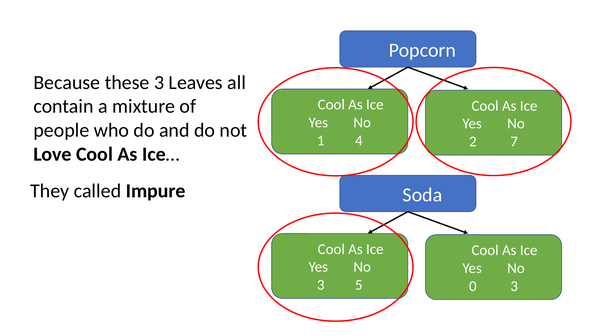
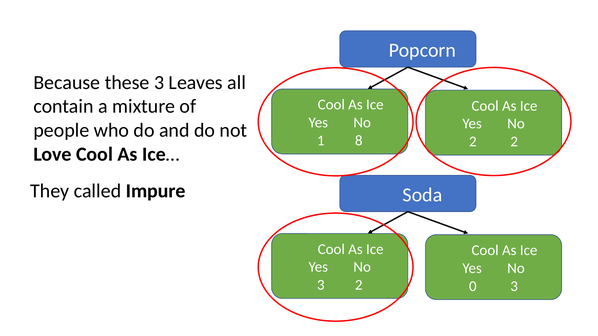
4: 4 -> 8
2 7: 7 -> 2
3 5: 5 -> 2
